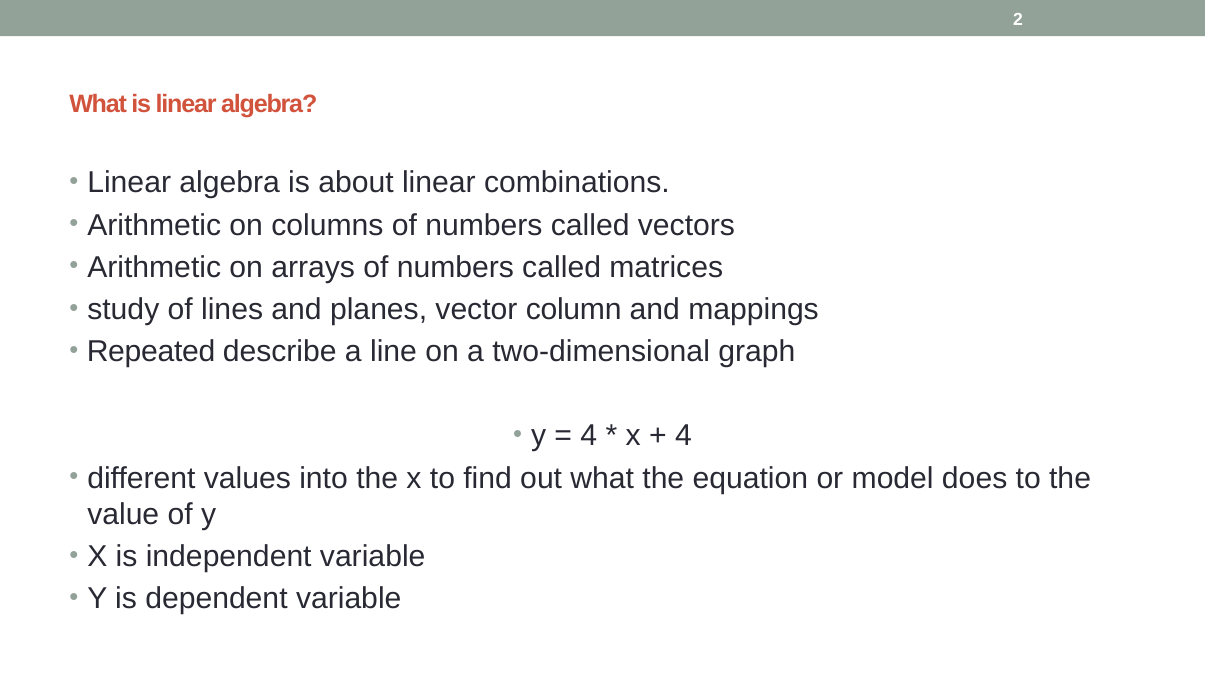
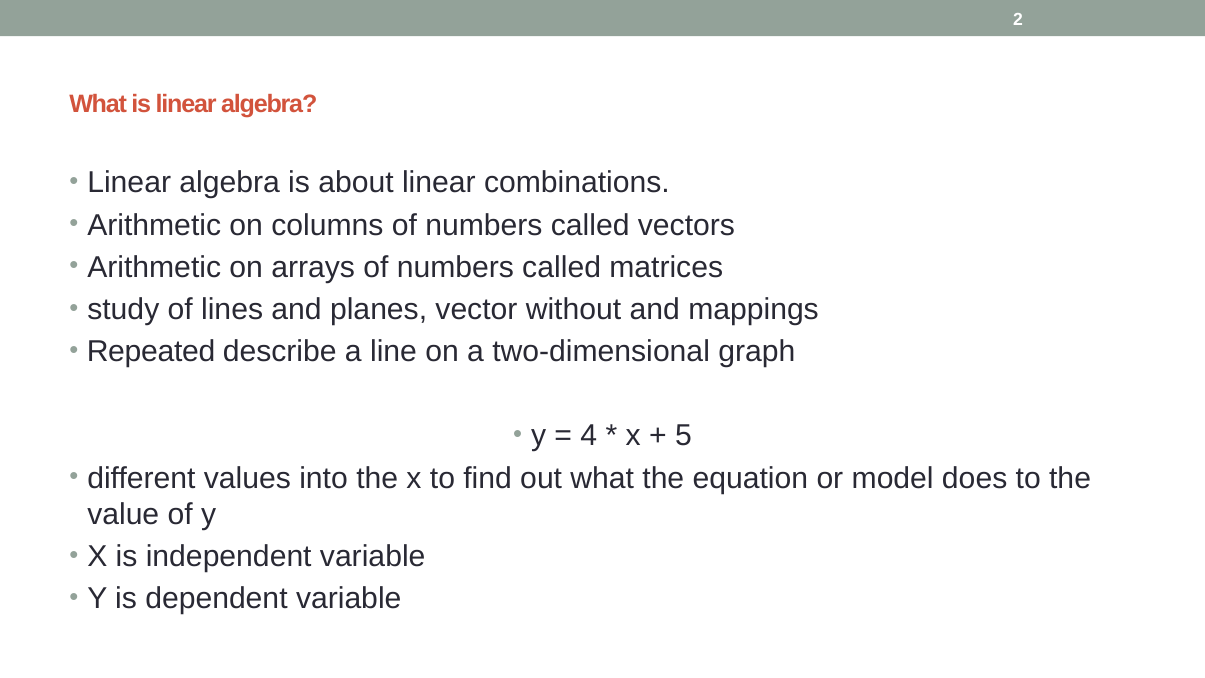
column: column -> without
4 at (683, 436): 4 -> 5
